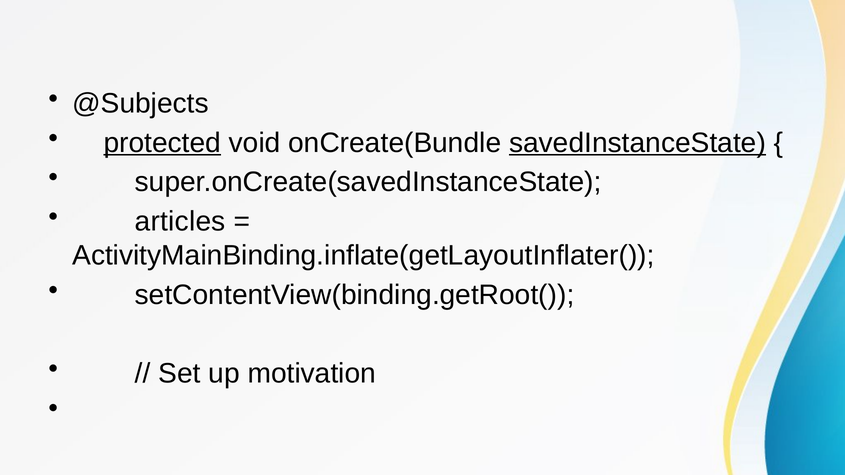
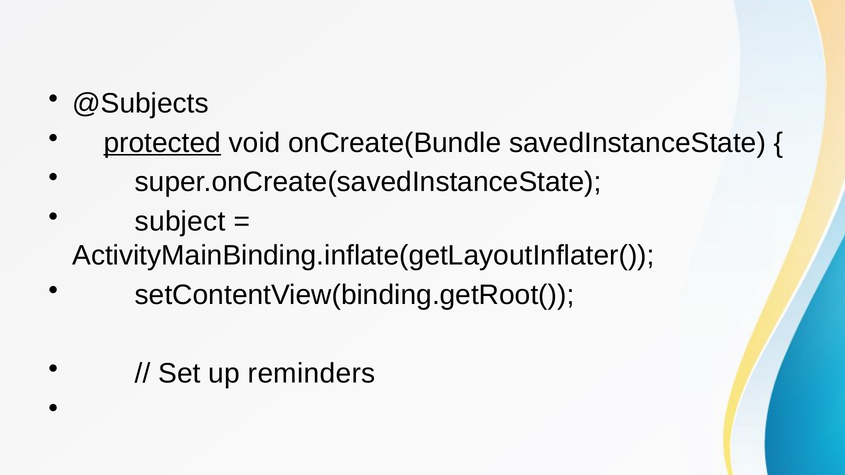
savedInstanceState underline: present -> none
articles: articles -> subject
motivation: motivation -> reminders
